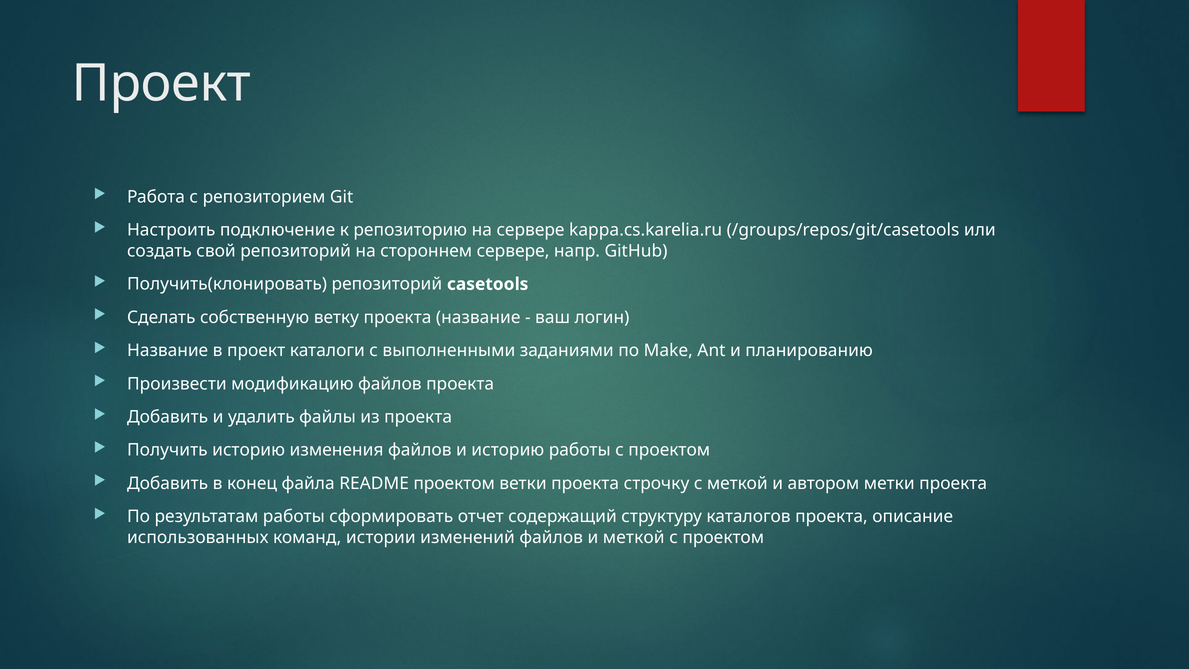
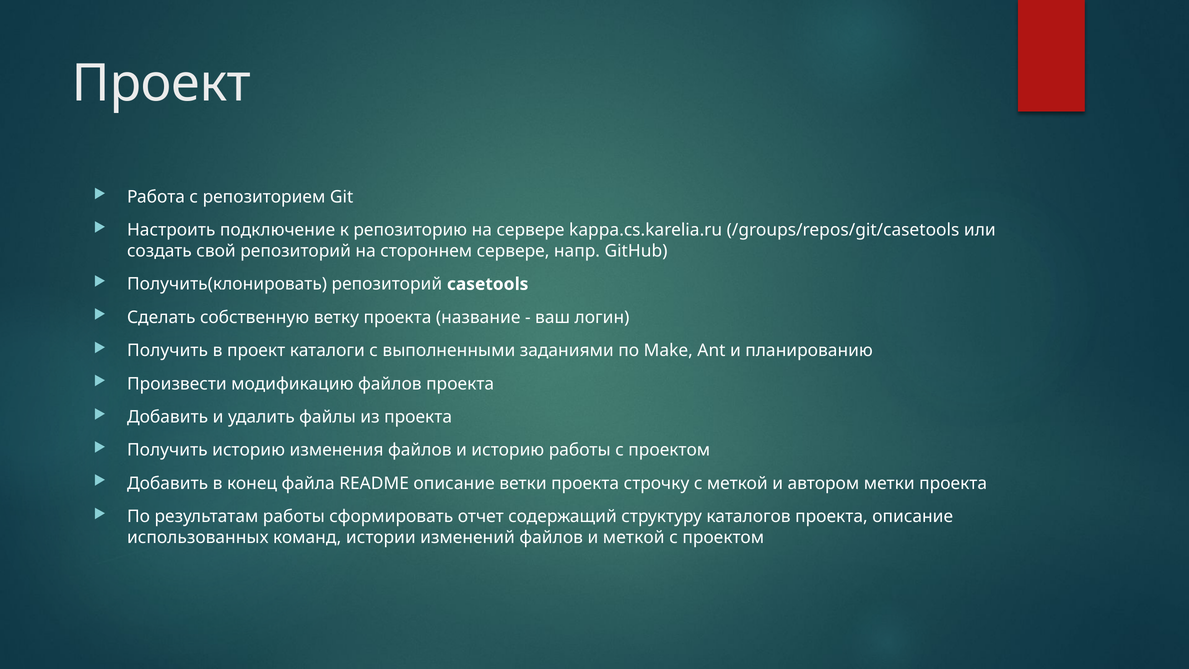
Название at (168, 350): Название -> Получить
README проектом: проектом -> описание
